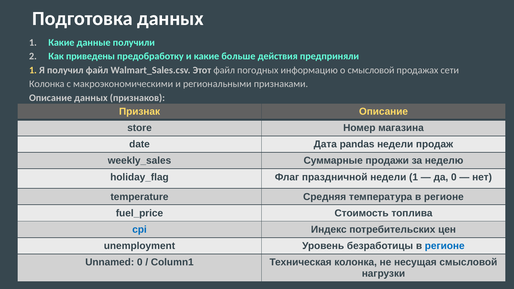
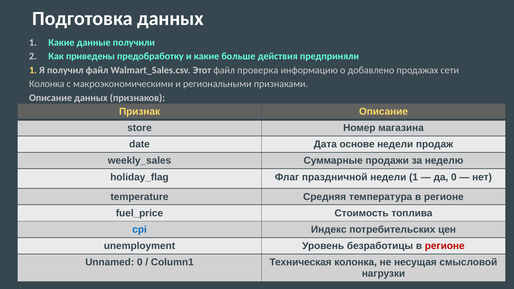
погодных: погодных -> проверка
о смысловой: смысловой -> добавлено
pandas: pandas -> основе
регионе at (445, 246) colour: blue -> red
